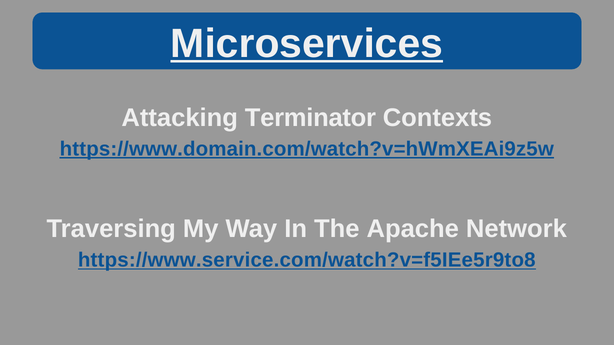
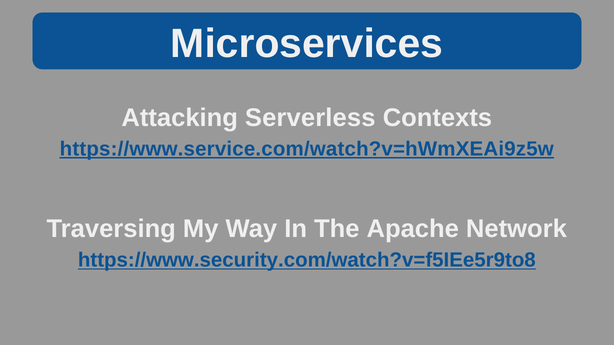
Microservices underline: present -> none
Terminator: Terminator -> Serverless
https://www.domain.com/watch?v=hWmXEAi9z5w: https://www.domain.com/watch?v=hWmXEAi9z5w -> https://www.service.com/watch?v=hWmXEAi9z5w
https://www.service.com/watch?v=f5IEe5r9to8: https://www.service.com/watch?v=f5IEe5r9to8 -> https://www.security.com/watch?v=f5IEe5r9to8
